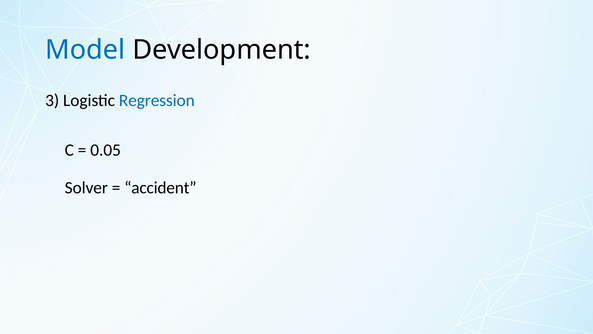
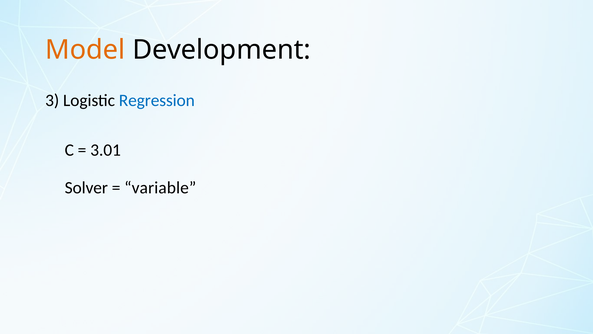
Model colour: blue -> orange
0.05: 0.05 -> 3.01
accident: accident -> variable
